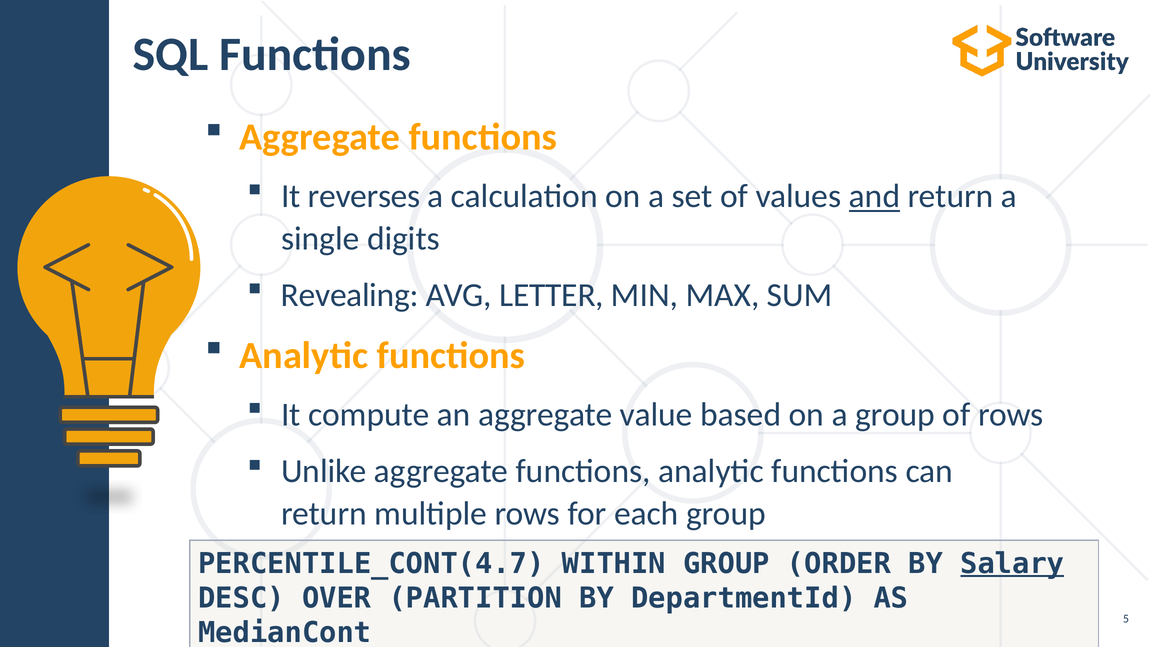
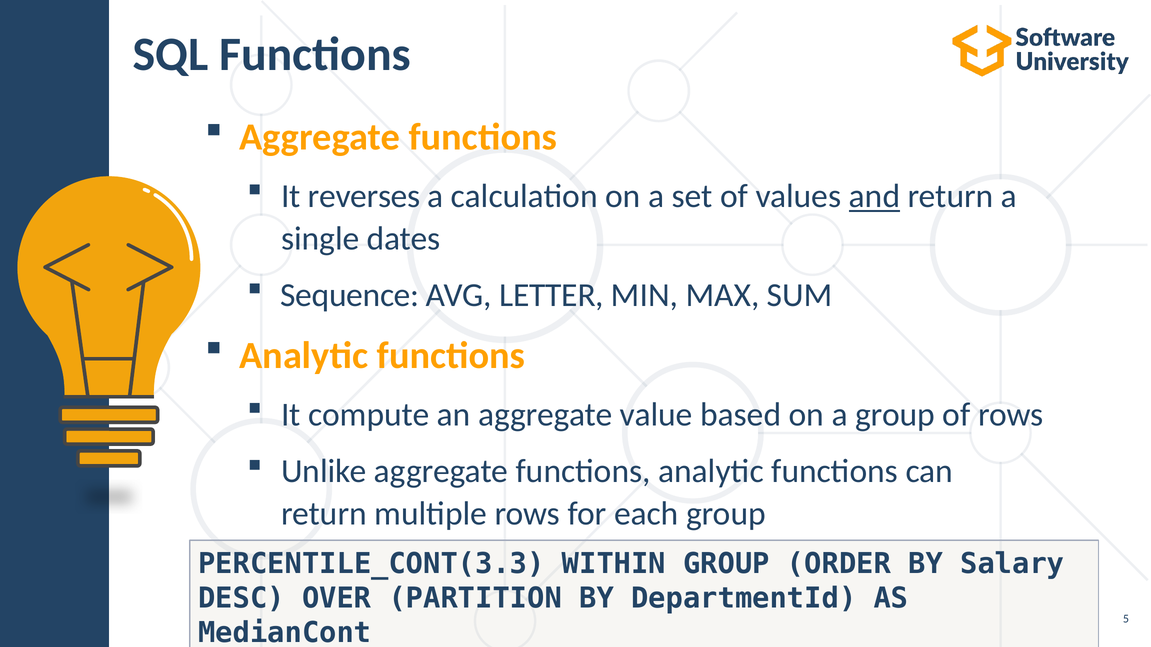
digits: digits -> dates
Revealing: Revealing -> Sequence
PERCENTILE_CONT(4.7: PERCENTILE_CONT(4.7 -> PERCENTILE_CONT(3.3
Salary underline: present -> none
